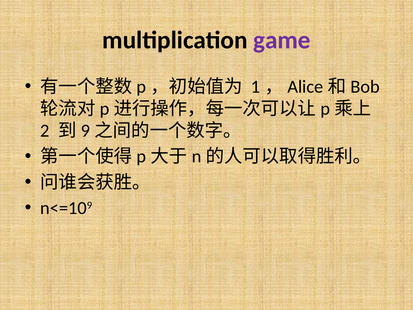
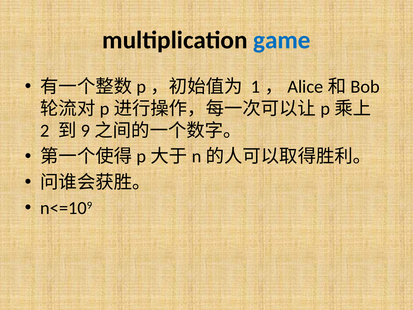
game colour: purple -> blue
